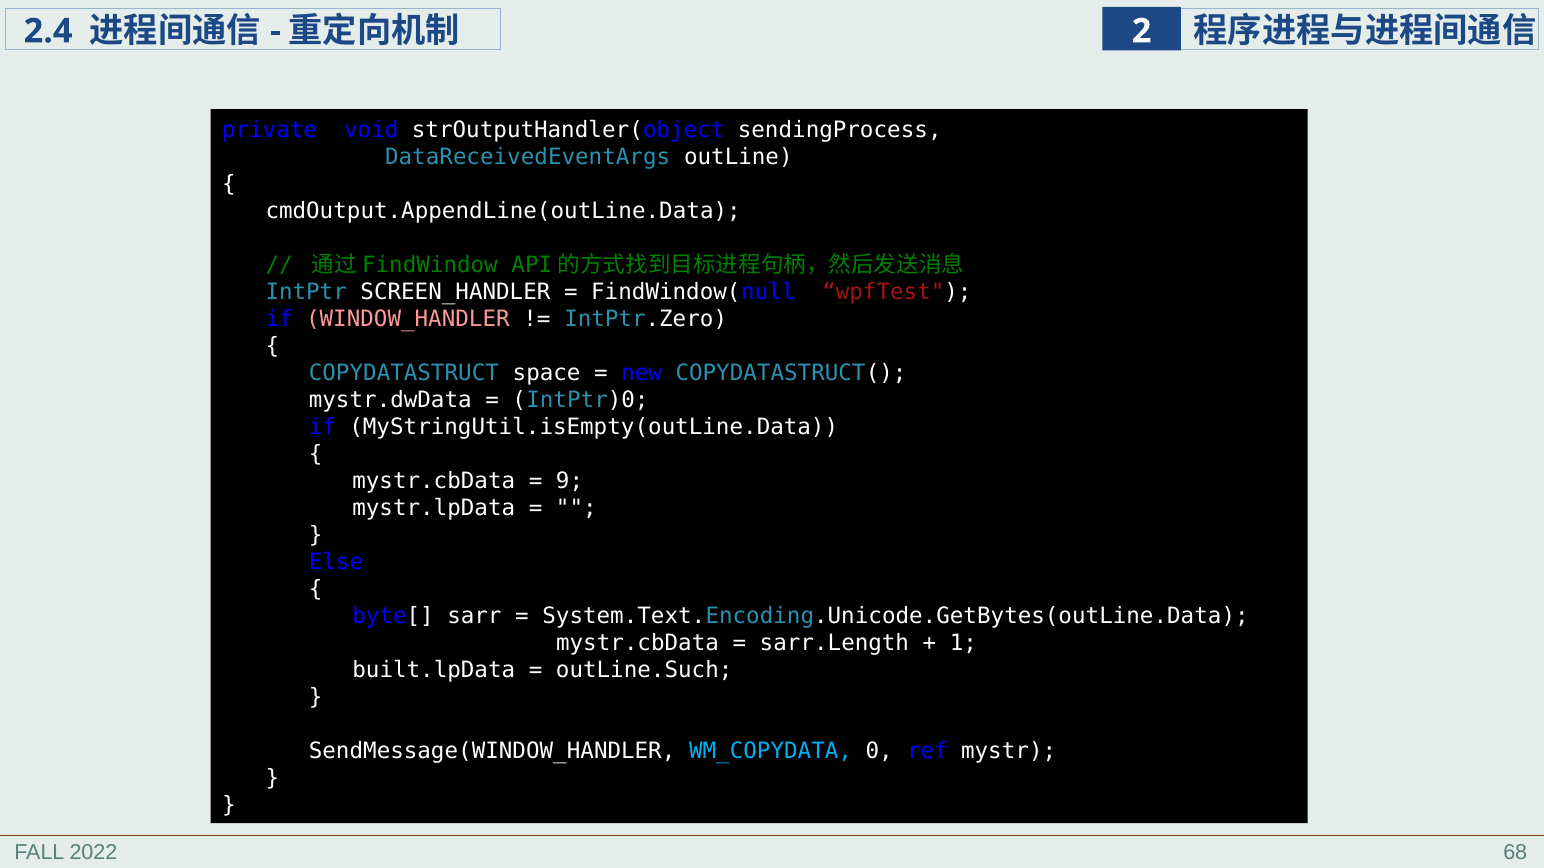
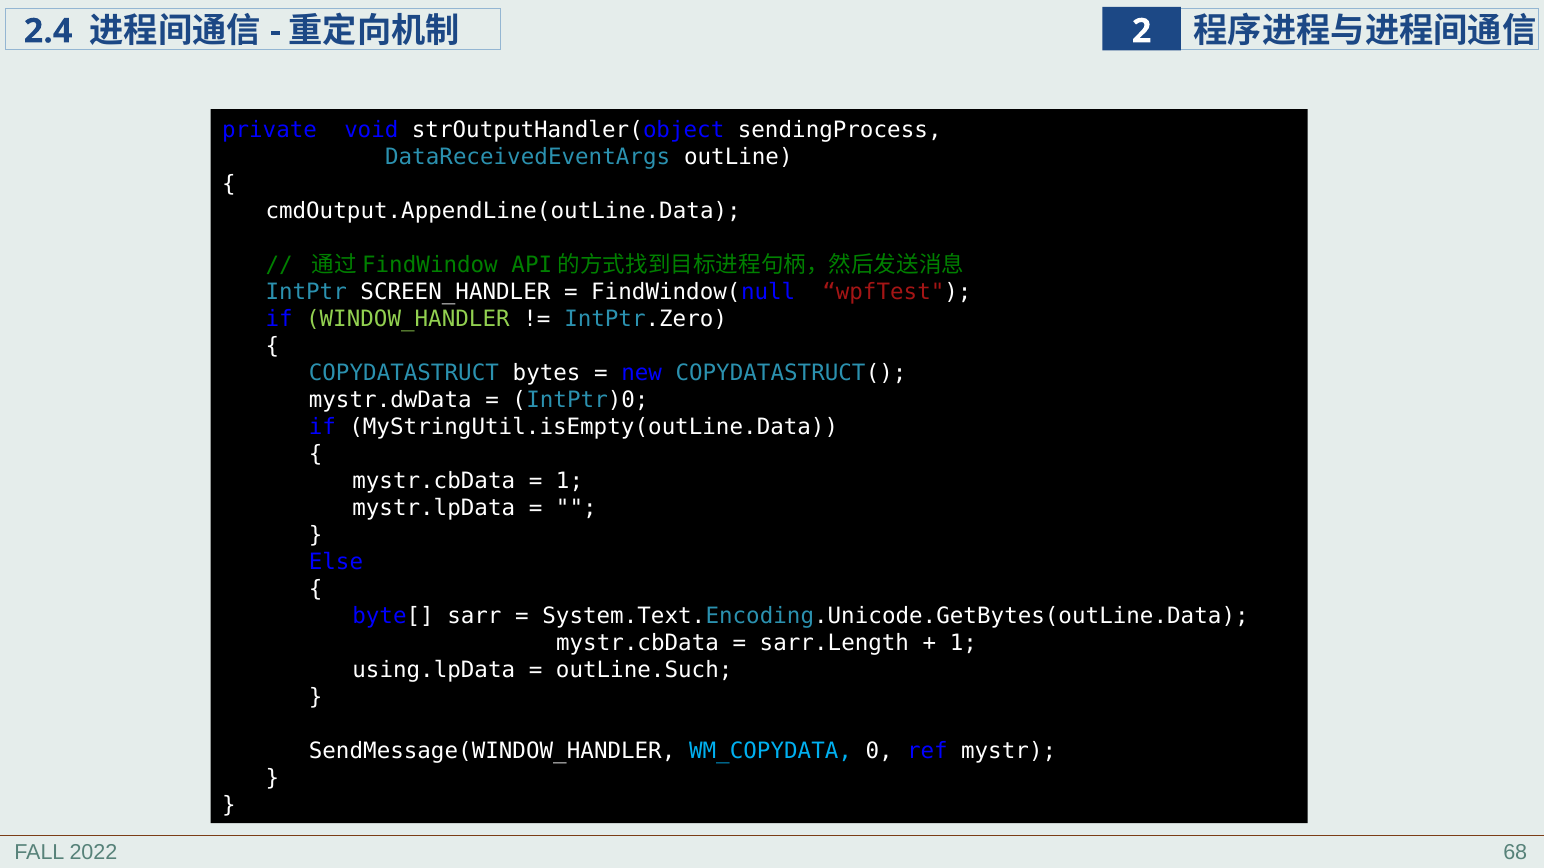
WINDOW_HANDLER colour: pink -> light green
space: space -> bytes
9 at (570, 481): 9 -> 1
built.lpData: built.lpData -> using.lpData
